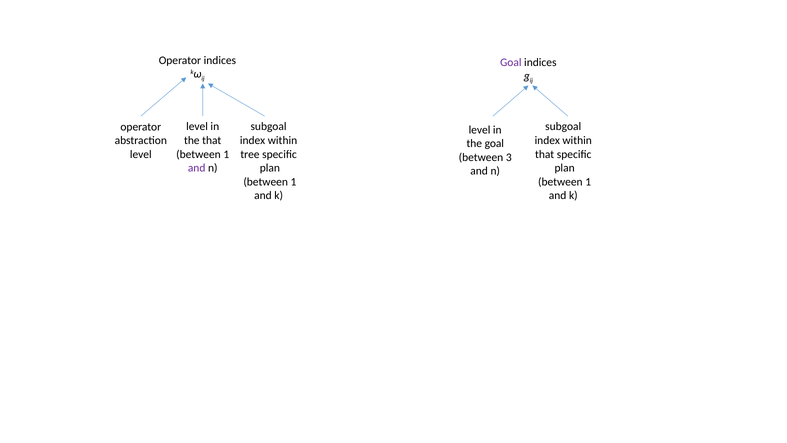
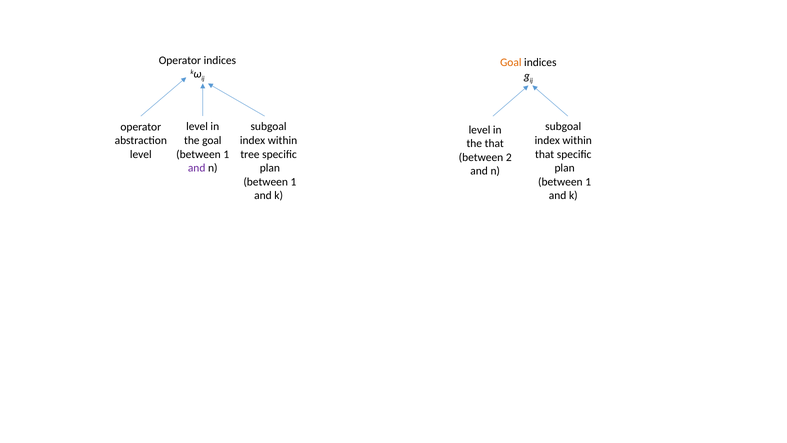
Goal at (511, 62) colour: purple -> orange
the that: that -> goal
the goal: goal -> that
3: 3 -> 2
